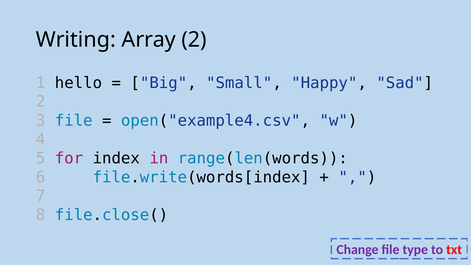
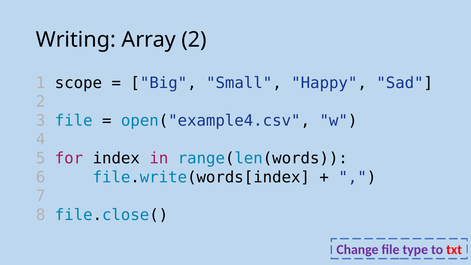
hello: hello -> scope
